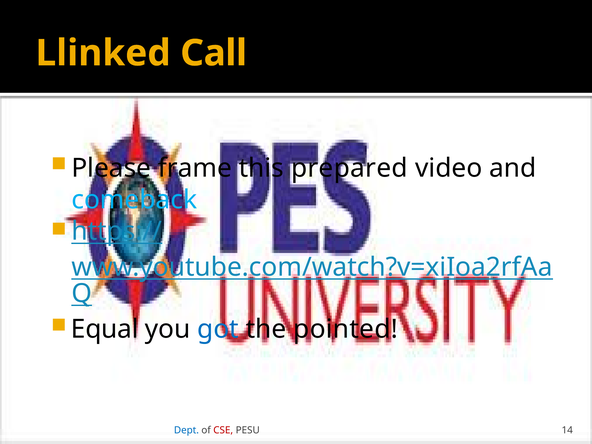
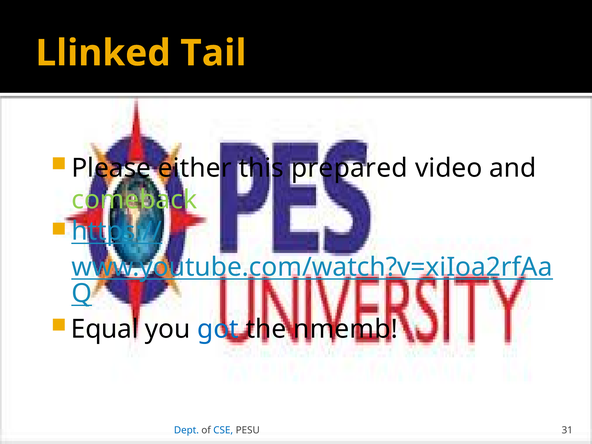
Call: Call -> Tail
frame: frame -> either
comeback colour: light blue -> light green
pointed: pointed -> nmemb
CSE colour: red -> blue
14: 14 -> 31
